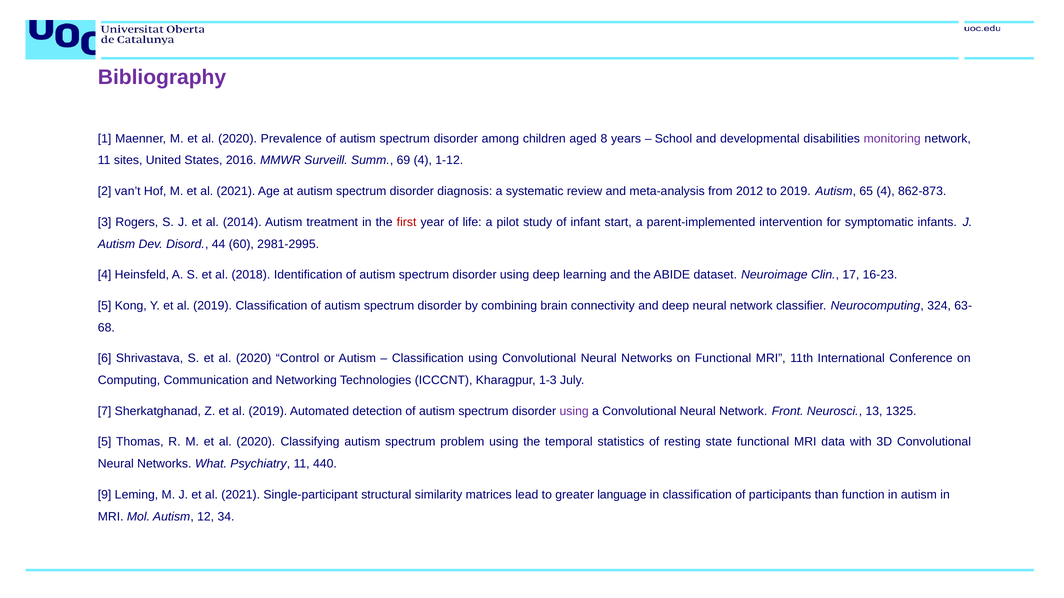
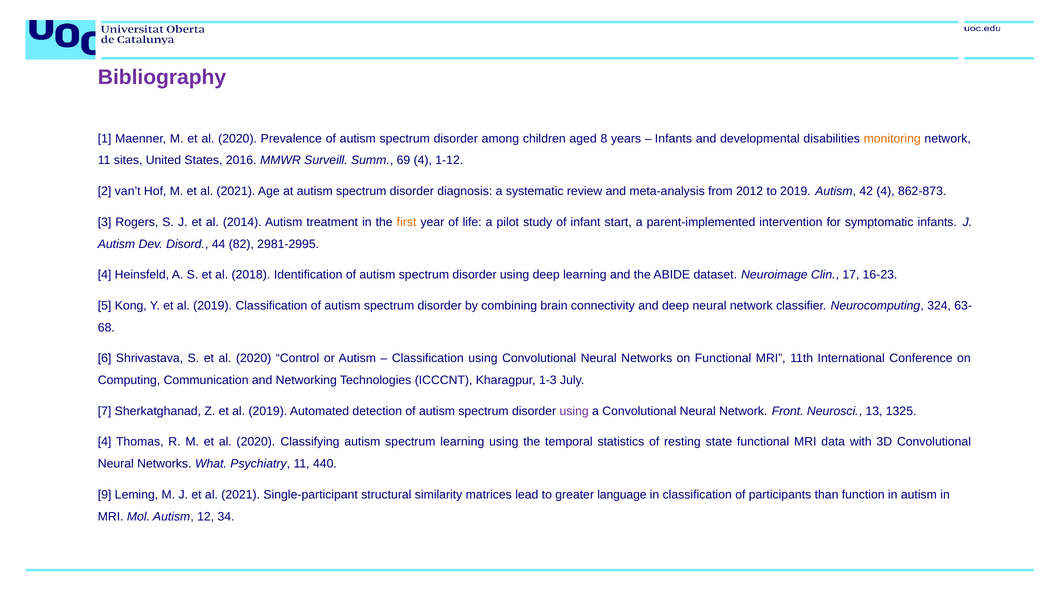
School at (673, 139): School -> Infants
monitoring colour: purple -> orange
65: 65 -> 42
first colour: red -> orange
60: 60 -> 82
5 at (105, 442): 5 -> 4
spectrum problem: problem -> learning
